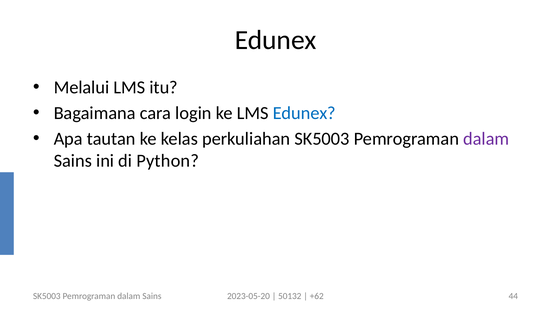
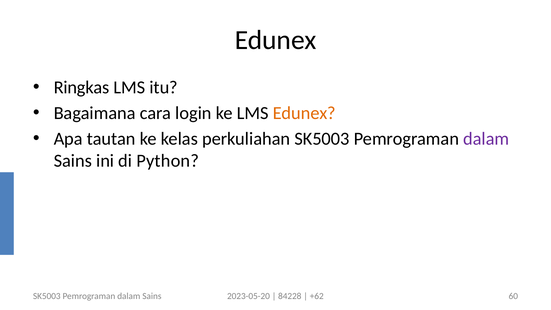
Melalui: Melalui -> Ringkas
Edunex at (304, 113) colour: blue -> orange
50132: 50132 -> 84228
44: 44 -> 60
